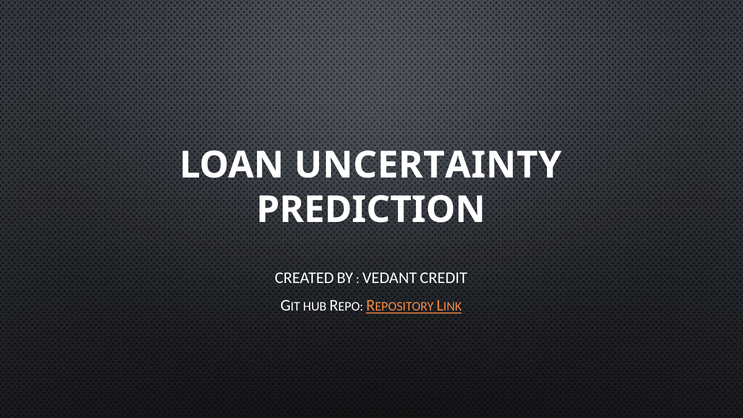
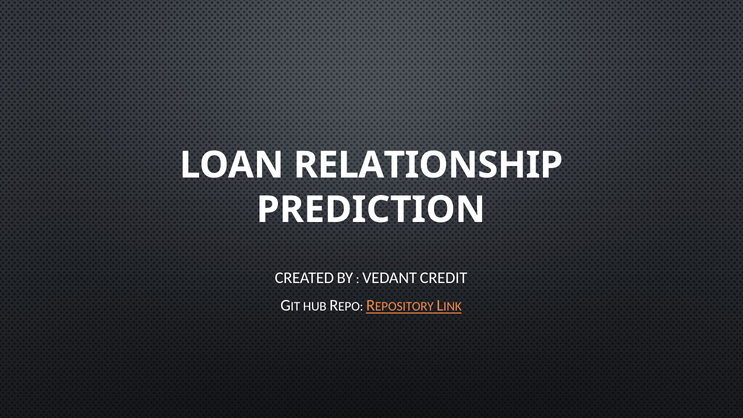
UNCERTAINTY: UNCERTAINTY -> RELATIONSHIP
